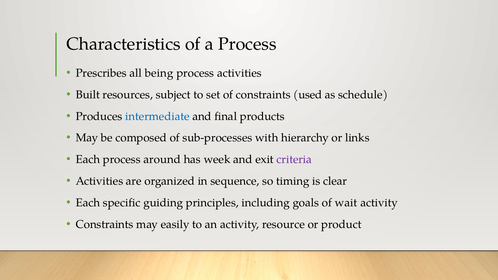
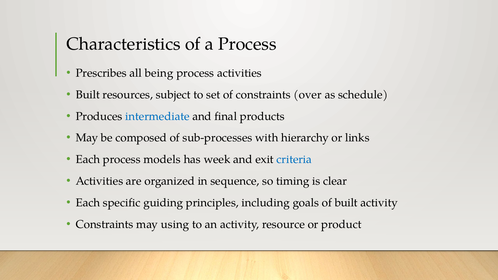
used: used -> over
around: around -> models
criteria colour: purple -> blue
of wait: wait -> built
easily: easily -> using
